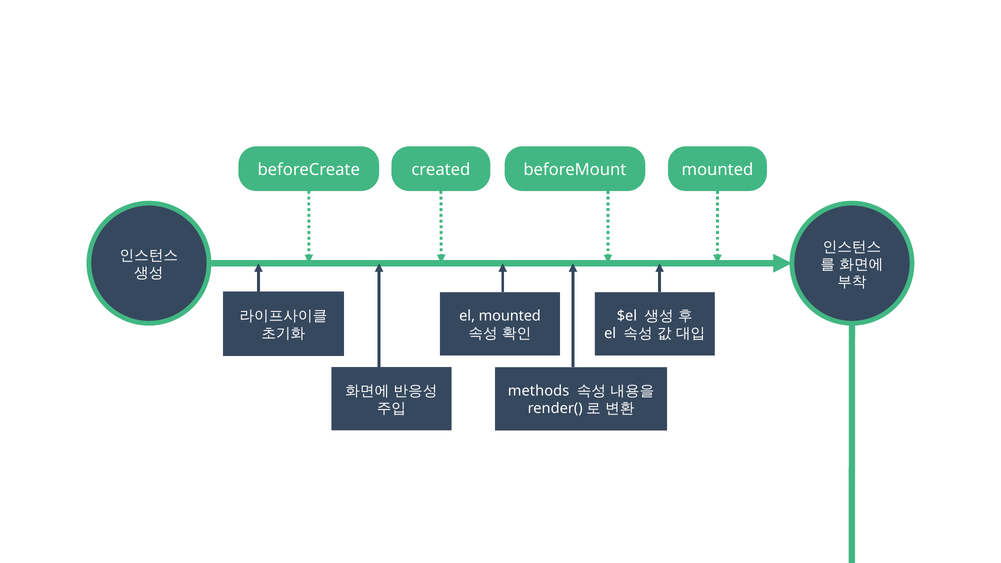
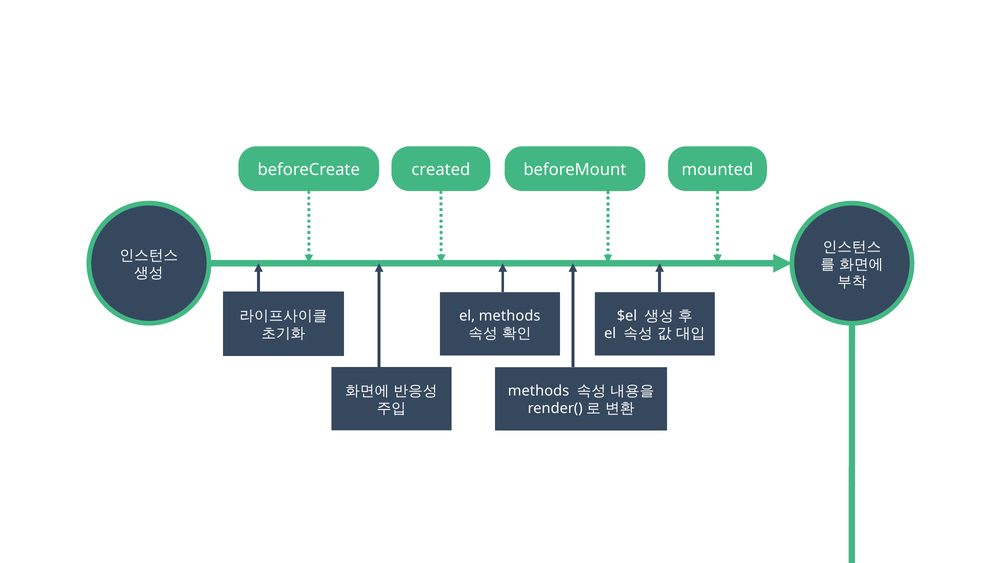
el mounted: mounted -> methods
